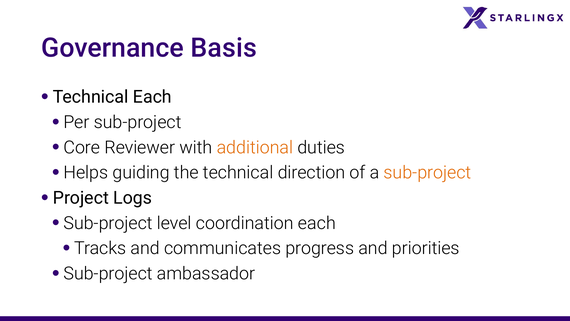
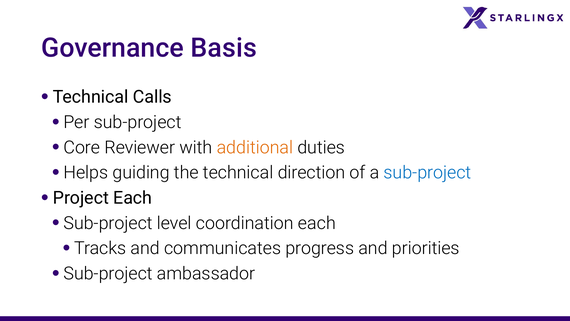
Technical Each: Each -> Calls
sub-project at (427, 173) colour: orange -> blue
Project Logs: Logs -> Each
